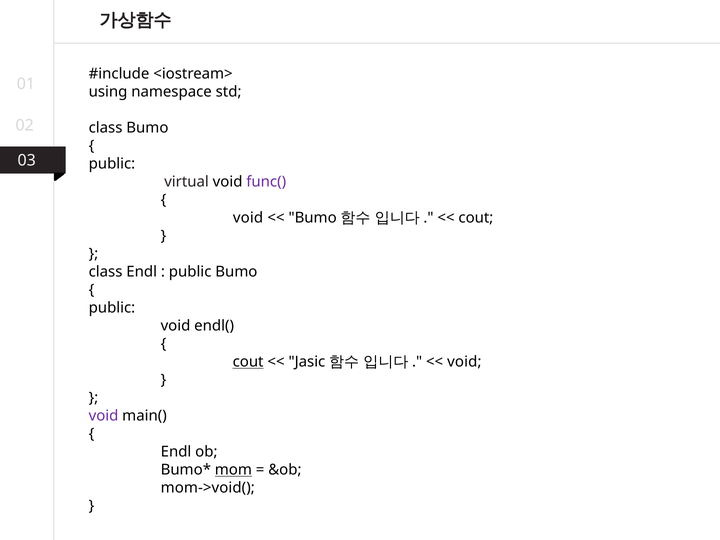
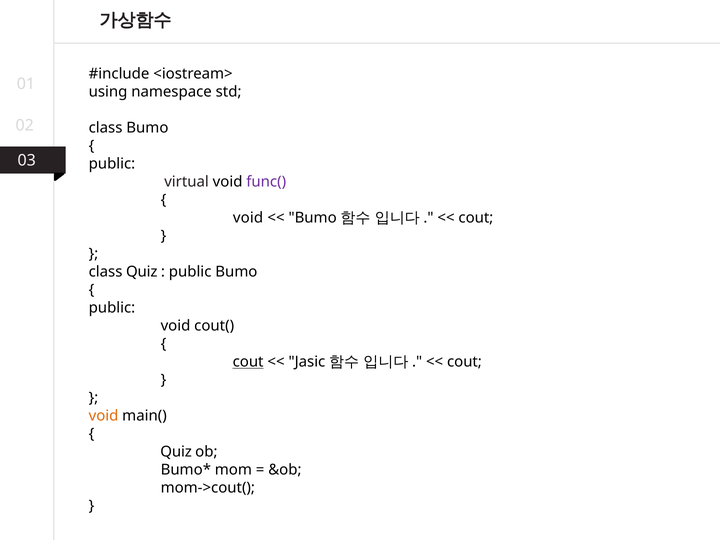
class Endl: Endl -> Quiz
endl(: endl( -> cout(
void at (464, 362): void -> cout
void at (104, 416) colour: purple -> orange
Endl at (176, 452): Endl -> Quiz
mom underline: present -> none
mom->void(: mom->void( -> mom->cout(
